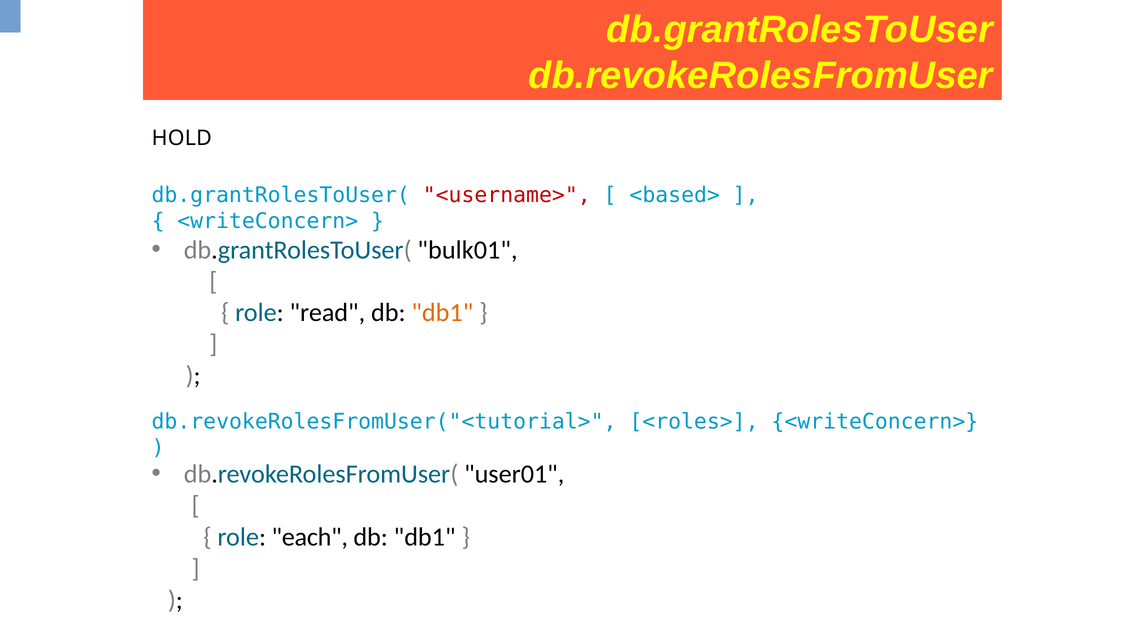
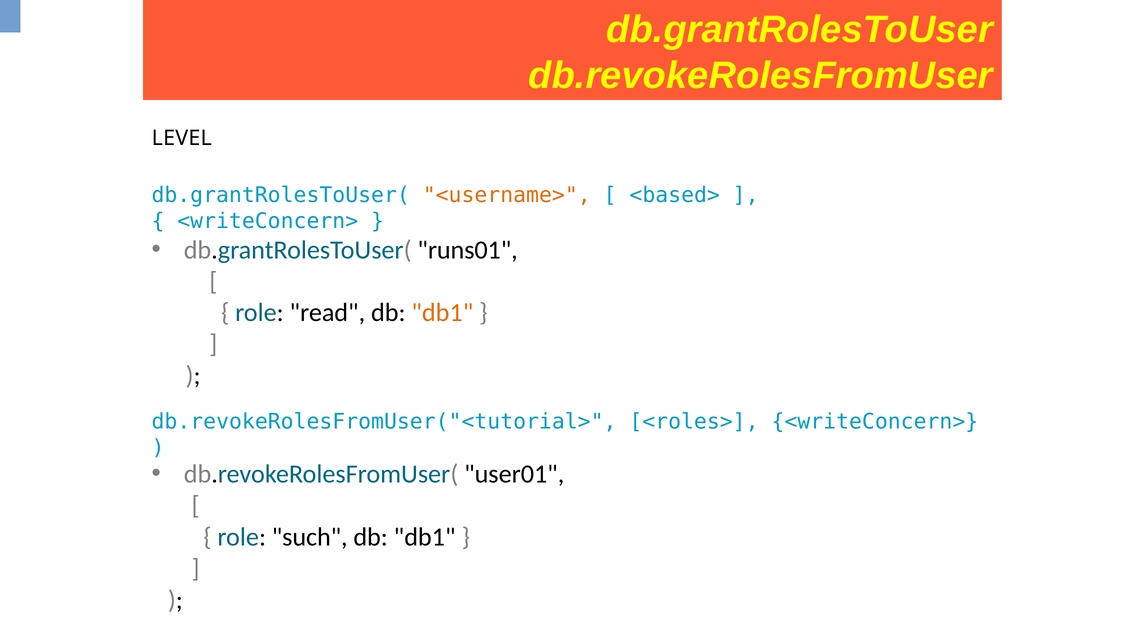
HOLD: HOLD -> LEVEL
<username> colour: red -> orange
bulk01: bulk01 -> runs01
each: each -> such
